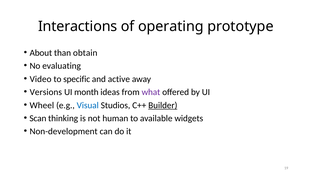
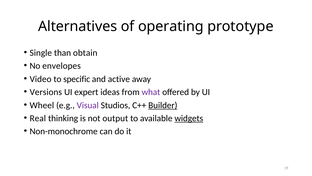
Interactions: Interactions -> Alternatives
About: About -> Single
evaluating: evaluating -> envelopes
month: month -> expert
Visual colour: blue -> purple
Scan: Scan -> Real
human: human -> output
widgets underline: none -> present
Non-development: Non-development -> Non-monochrome
